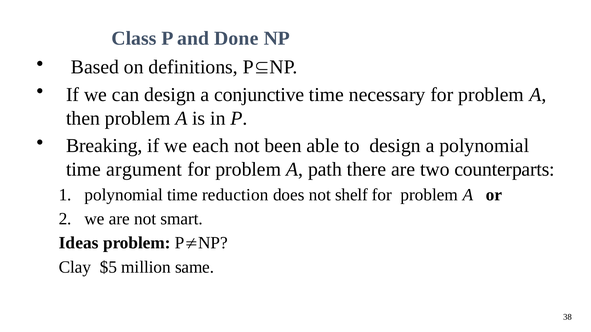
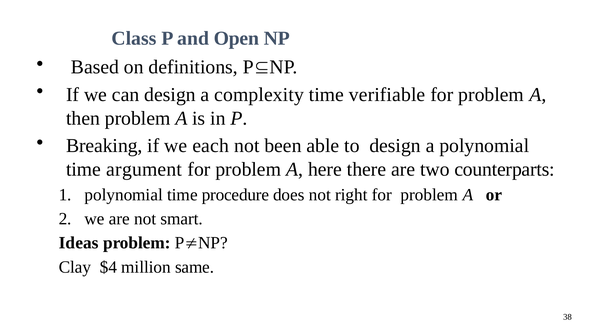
Done: Done -> Open
conjunctive: conjunctive -> complexity
necessary: necessary -> verifiable
path: path -> here
reduction: reduction -> procedure
shelf: shelf -> right
$5: $5 -> $4
